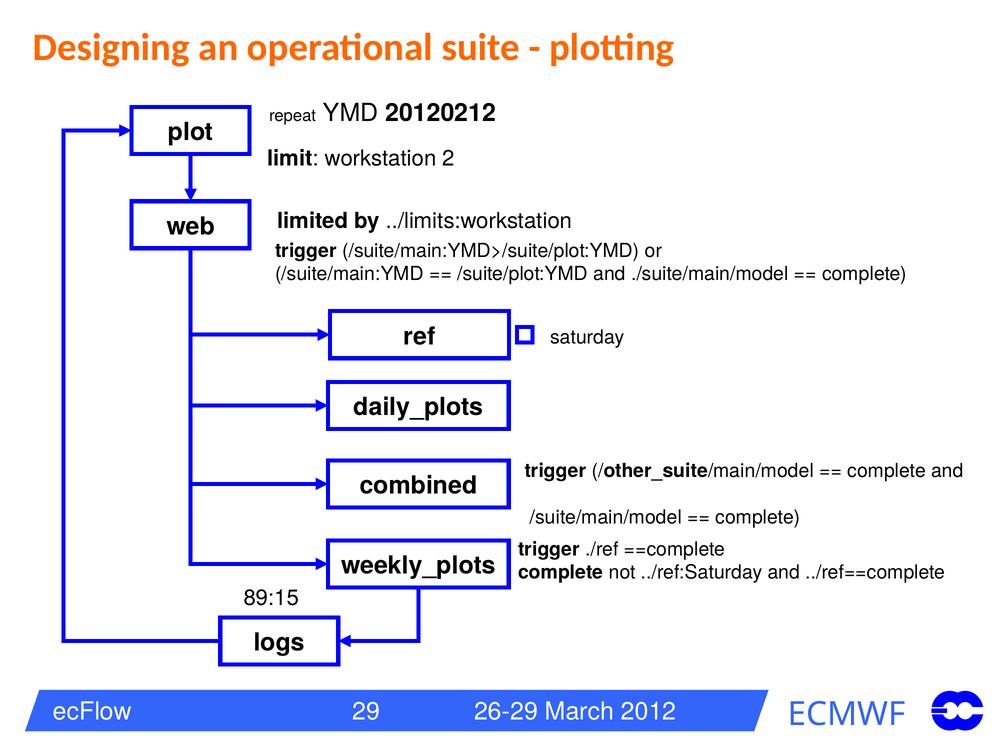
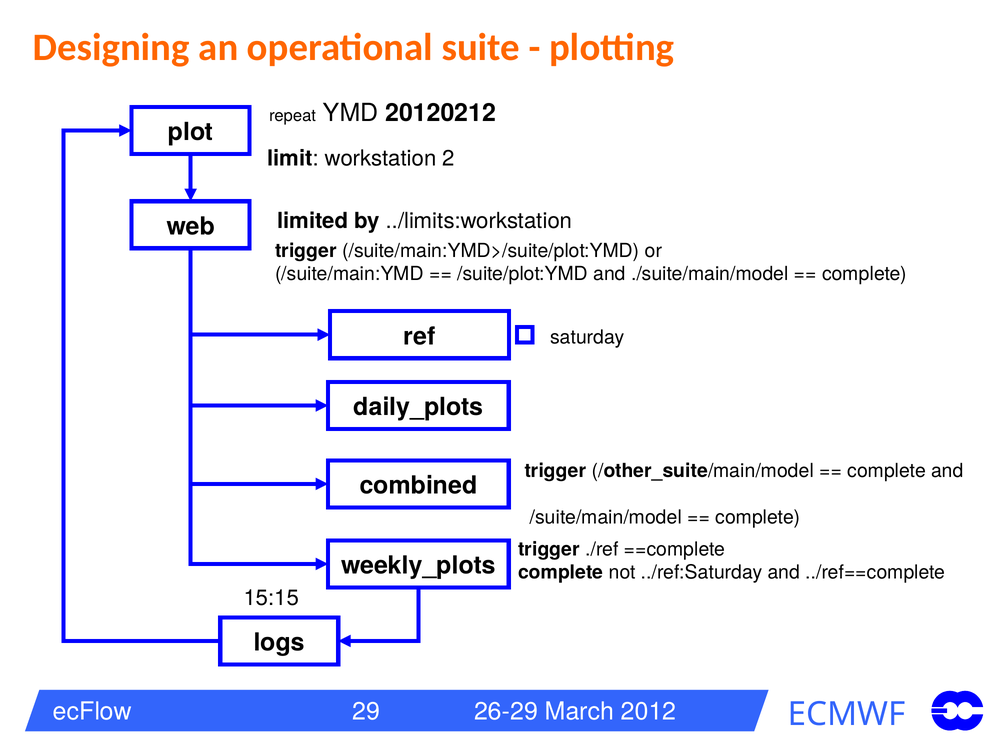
89:15: 89:15 -> 15:15
